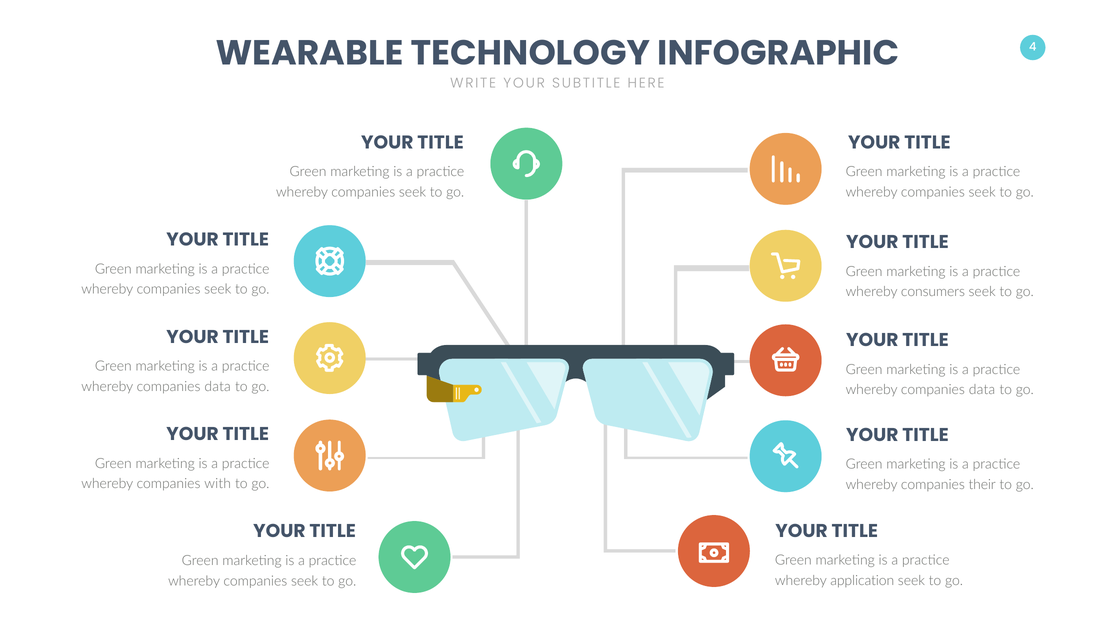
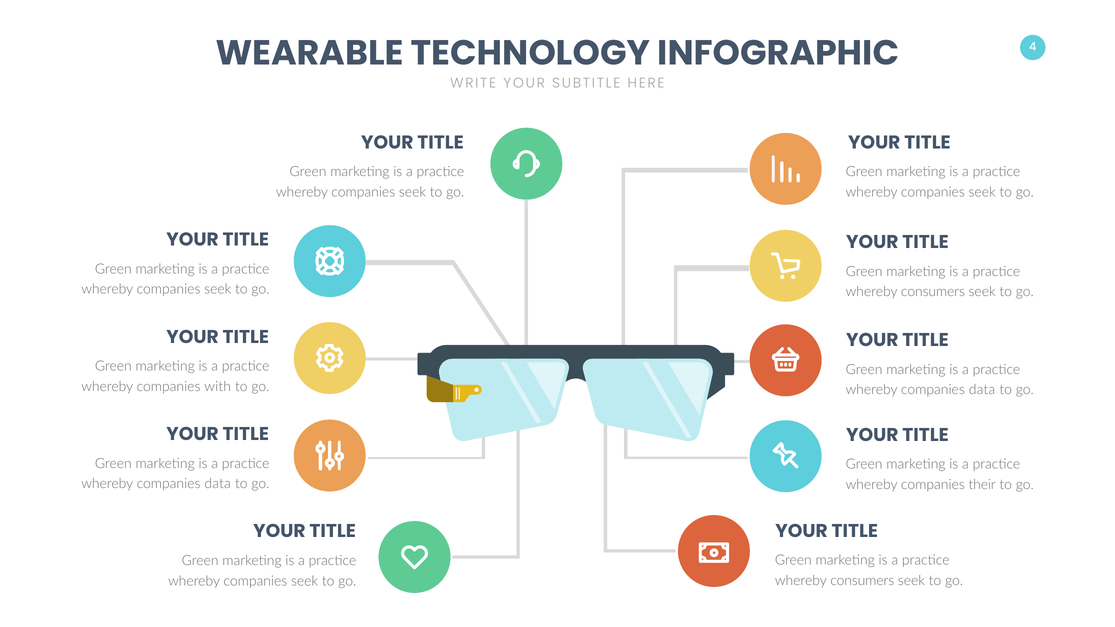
data at (218, 387): data -> with
with at (218, 484): with -> data
application at (862, 581): application -> consumers
